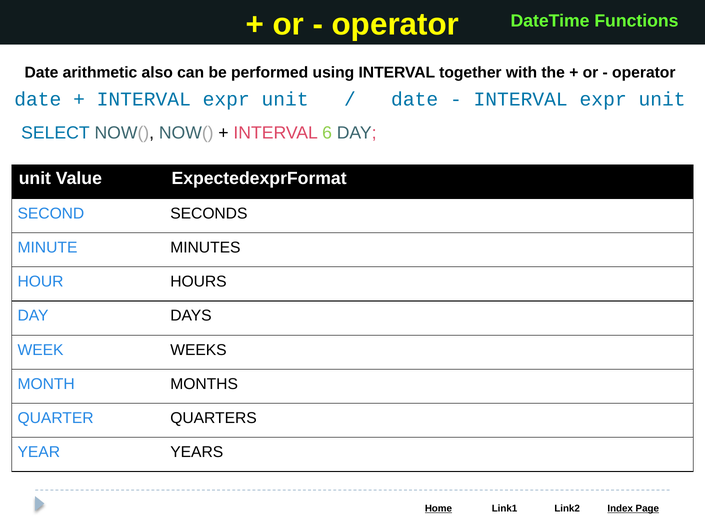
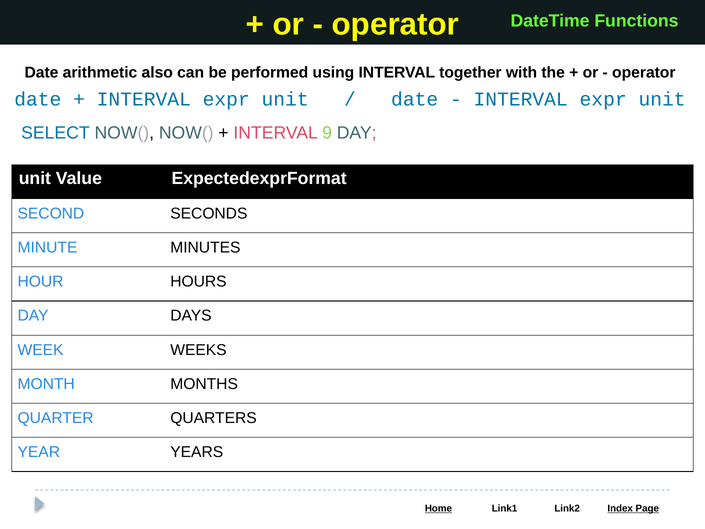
6: 6 -> 9
